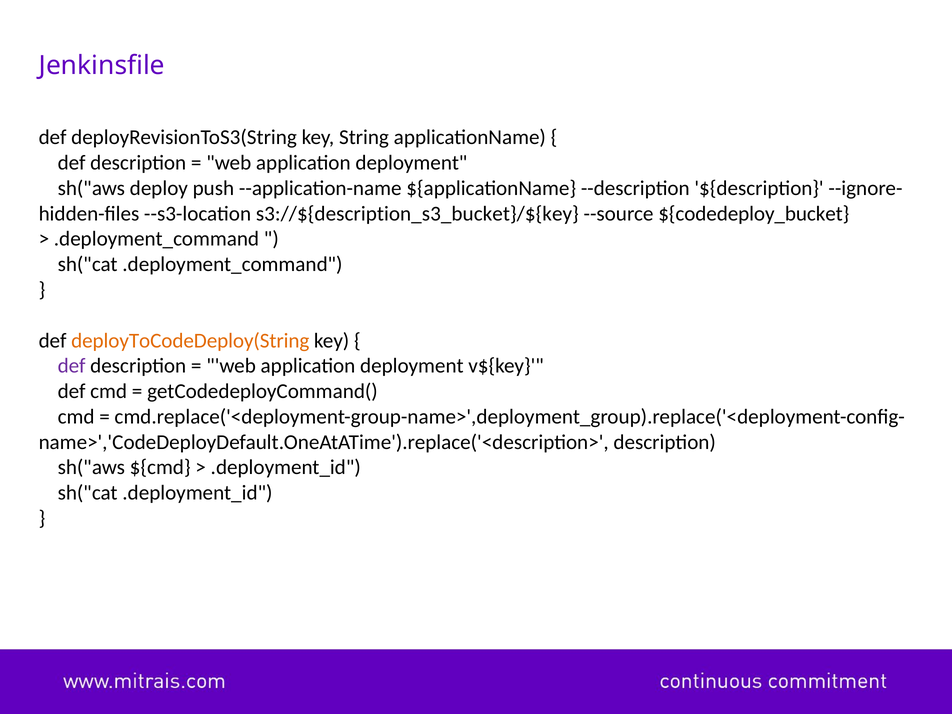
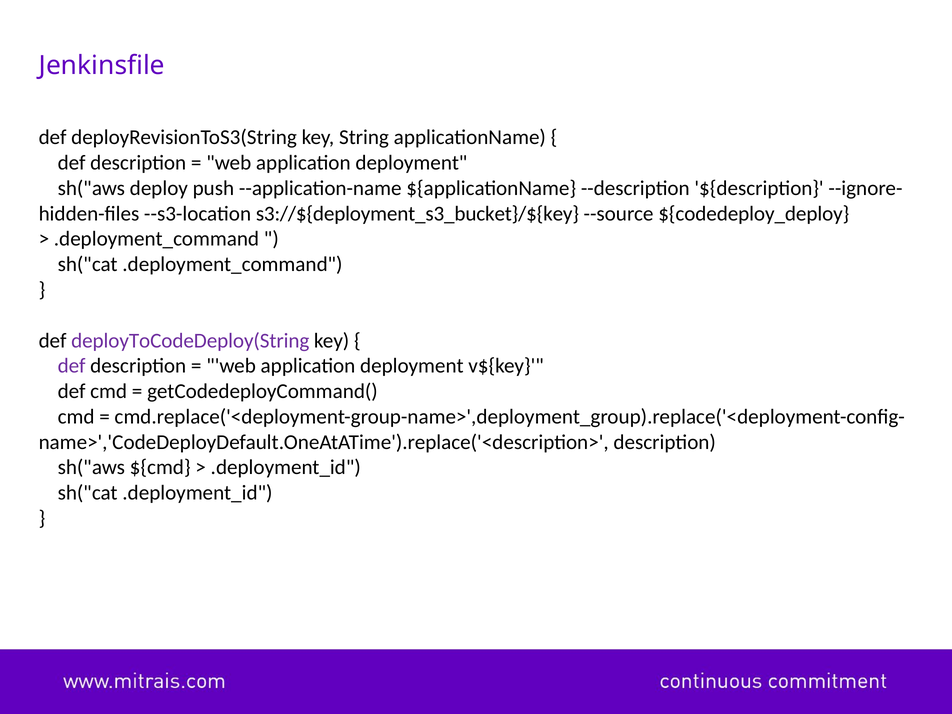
s3://${description_s3_bucket}/${key: s3://${description_s3_bucket}/${key -> s3://${deployment_s3_bucket}/${key
${codedeploy_bucket: ${codedeploy_bucket -> ${codedeploy_deploy
deployToCodeDeploy(String colour: orange -> purple
